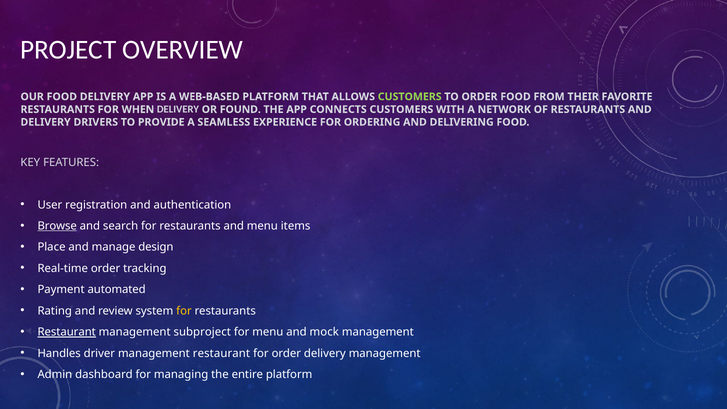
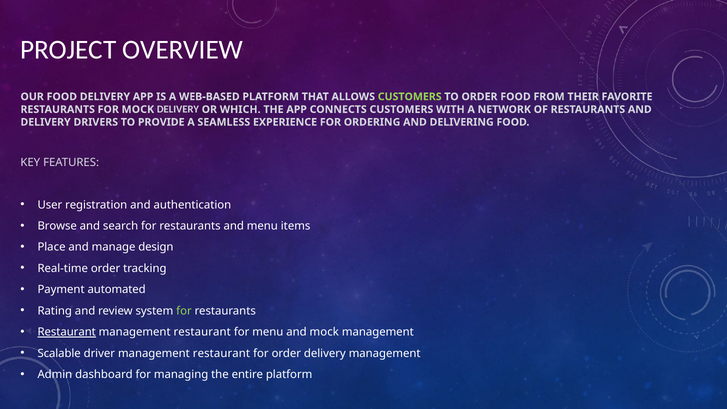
FOR WHEN: WHEN -> MOCK
FOUND: FOUND -> WHICH
Browse underline: present -> none
for at (184, 311) colour: yellow -> light green
subproject at (202, 332): subproject -> restaurant
Handles: Handles -> Scalable
